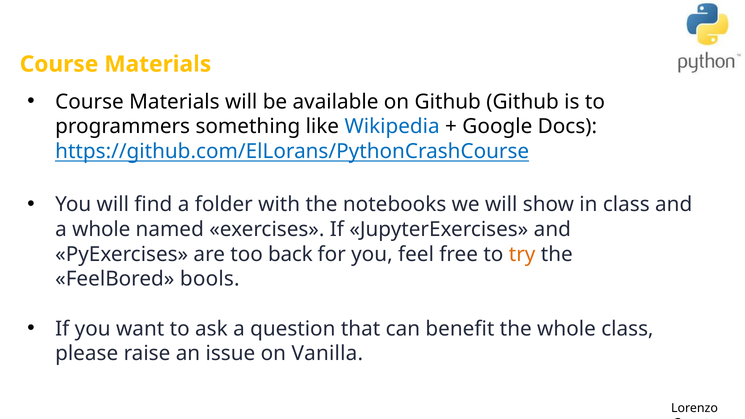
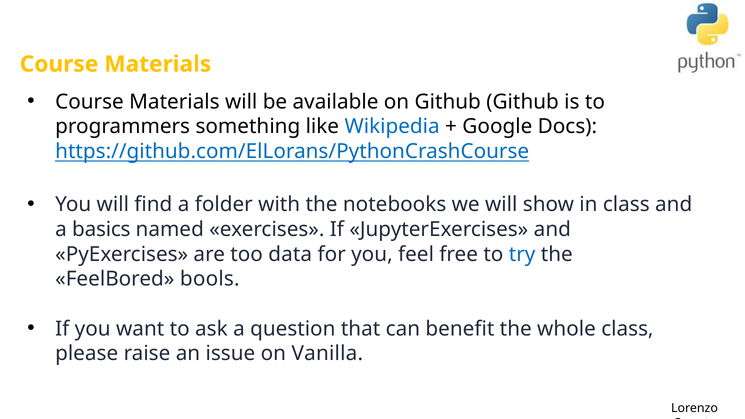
a whole: whole -> basics
back: back -> data
try colour: orange -> blue
